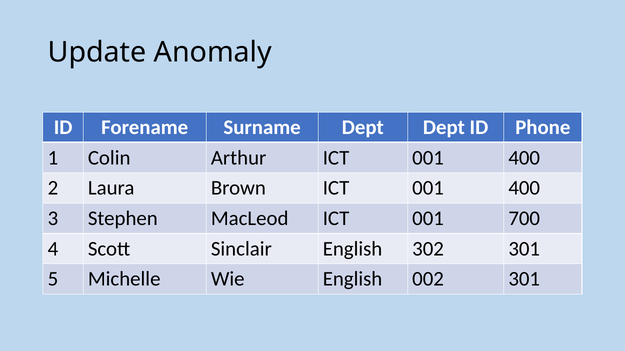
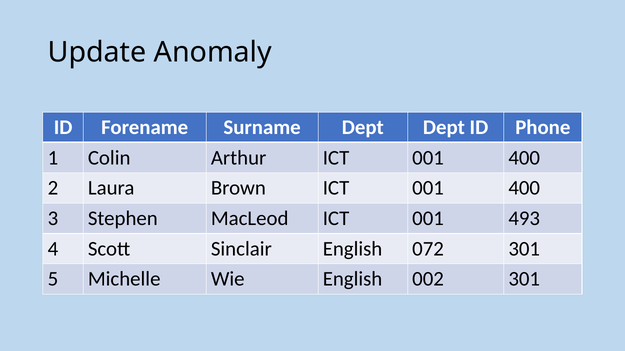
700: 700 -> 493
302: 302 -> 072
